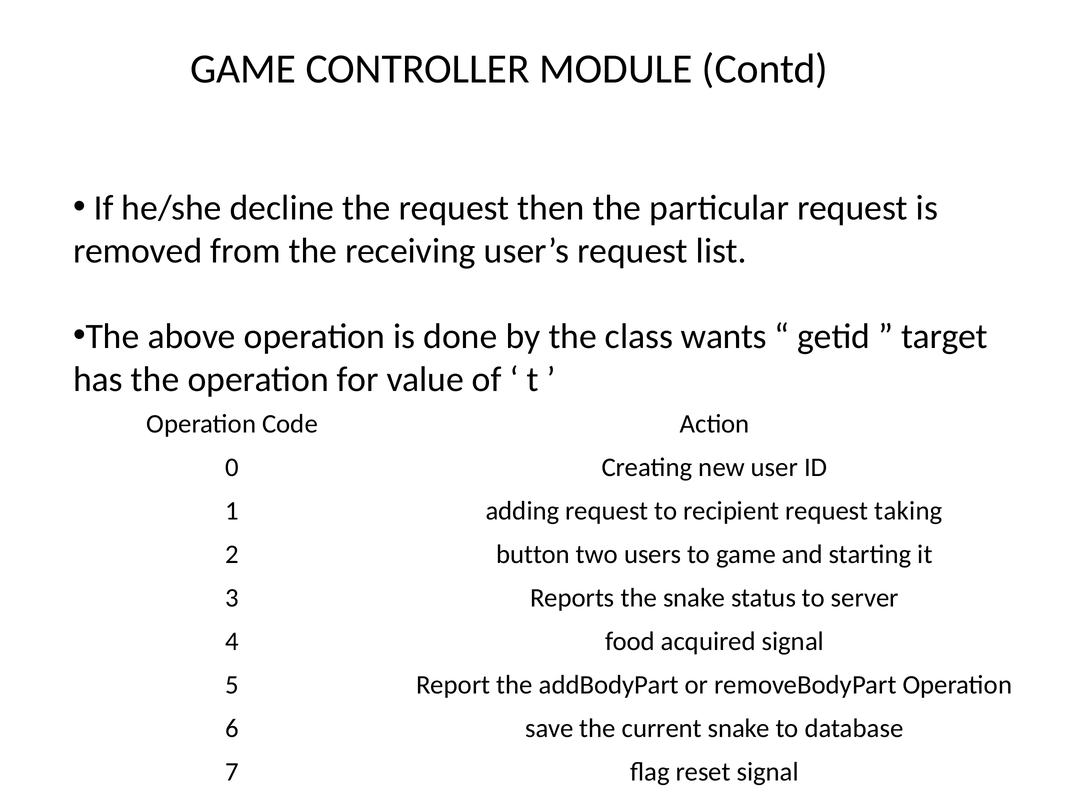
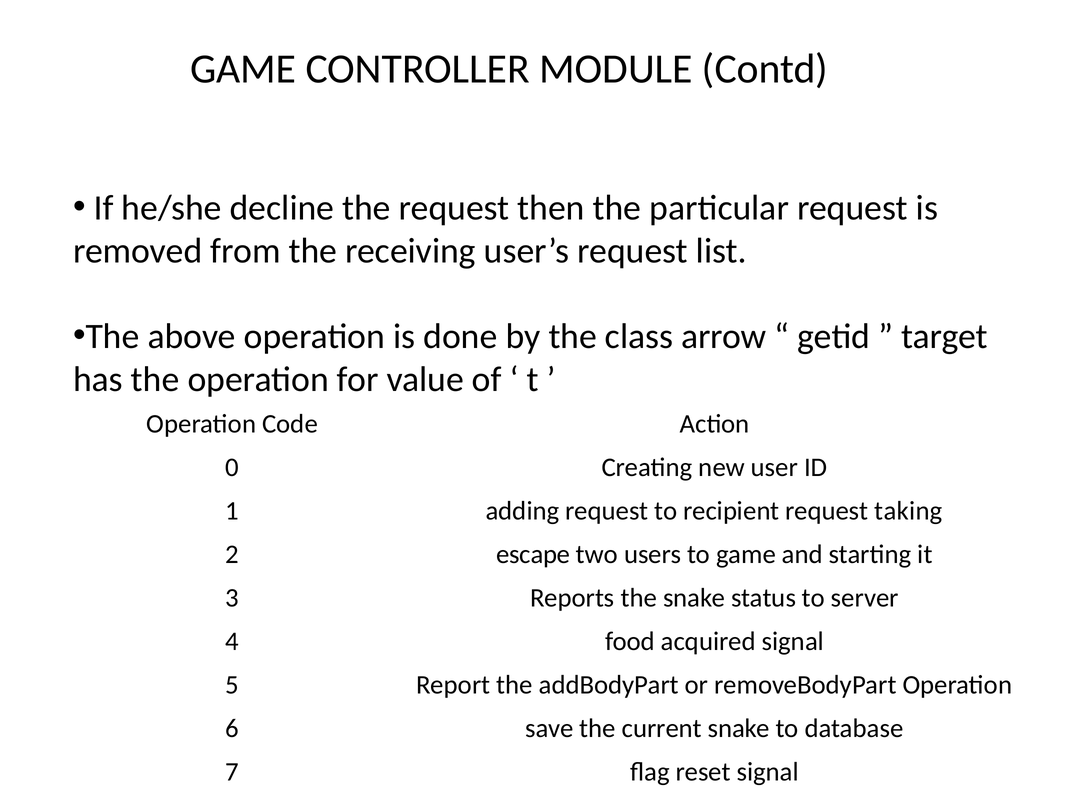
wants: wants -> arrow
button: button -> escape
